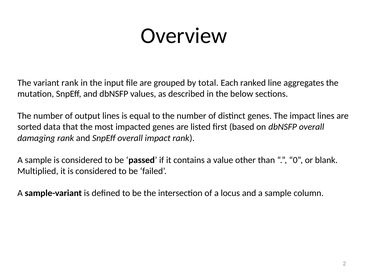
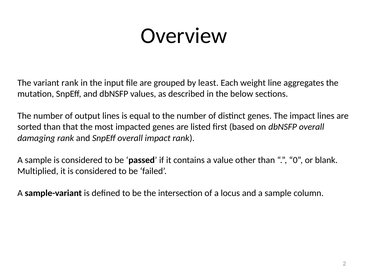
total: total -> least
ranked: ranked -> weight
sorted data: data -> than
